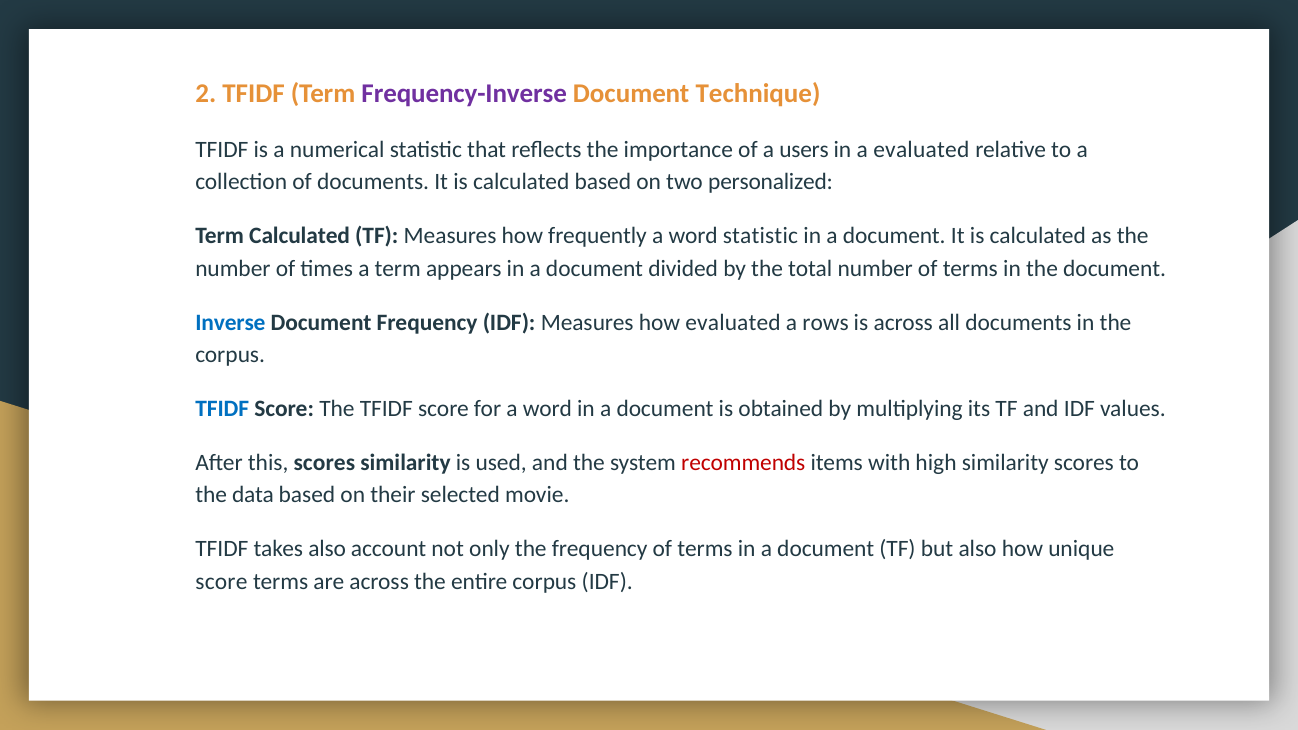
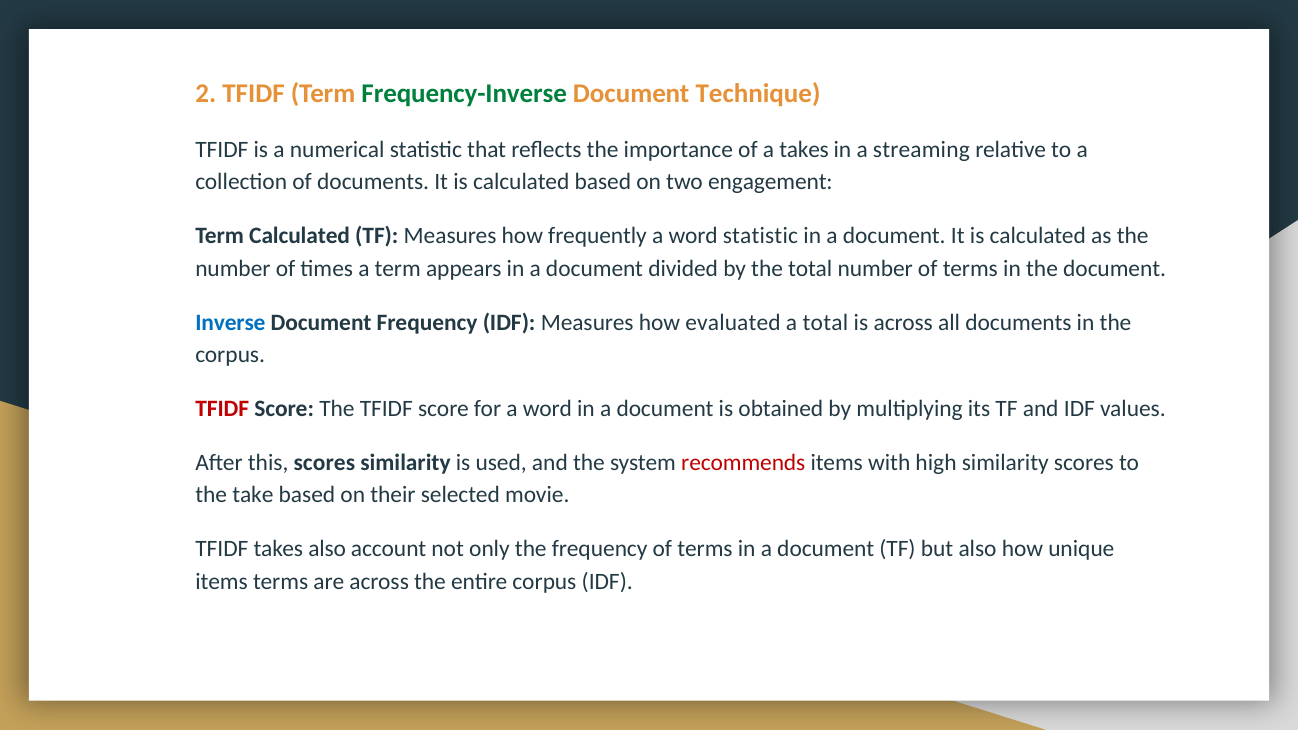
Frequency-Inverse colour: purple -> green
a users: users -> takes
a evaluated: evaluated -> streaming
personalized: personalized -> engagement
a rows: rows -> total
TFIDF at (222, 409) colour: blue -> red
data: data -> take
score at (221, 581): score -> items
